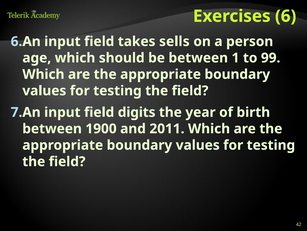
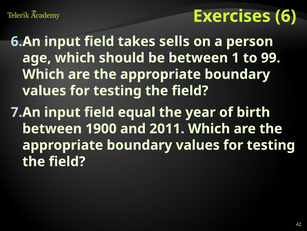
digits: digits -> equal
